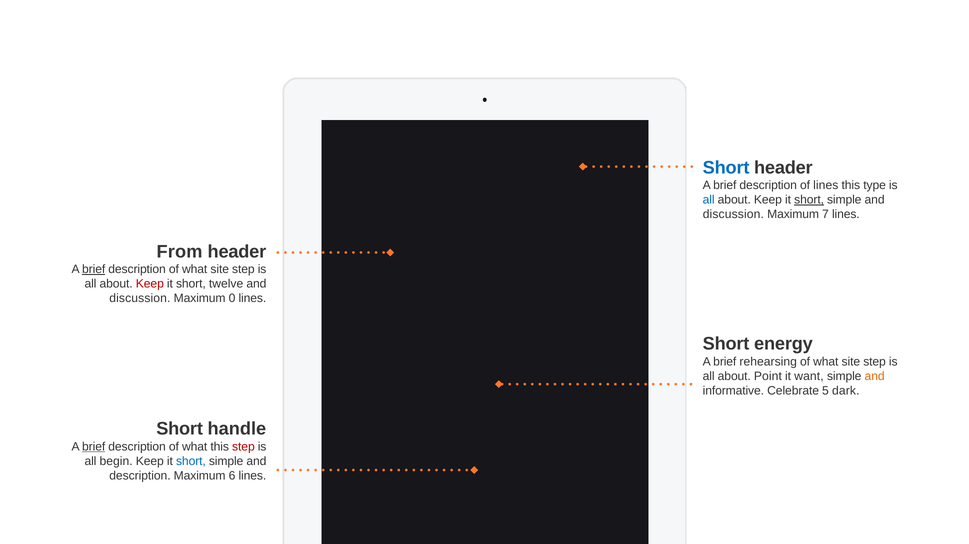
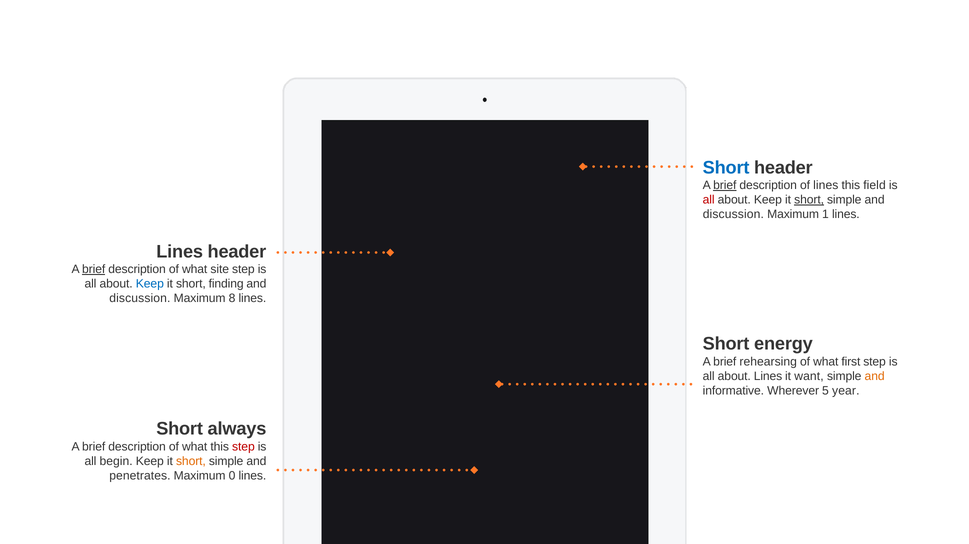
brief at (725, 185) underline: none -> present
type: type -> field
all at (709, 200) colour: blue -> red
7: 7 -> 1
From at (180, 252): From -> Lines
Keep at (150, 284) colour: red -> blue
twelve: twelve -> finding
0: 0 -> 8
site at (851, 362): site -> first
about Point: Point -> Lines
Celebrate: Celebrate -> Wherever
dark: dark -> year
handle: handle -> always
brief at (94, 446) underline: present -> none
short at (191, 461) colour: blue -> orange
description at (140, 475): description -> penetrates
6: 6 -> 0
